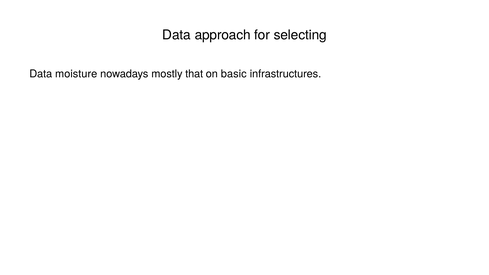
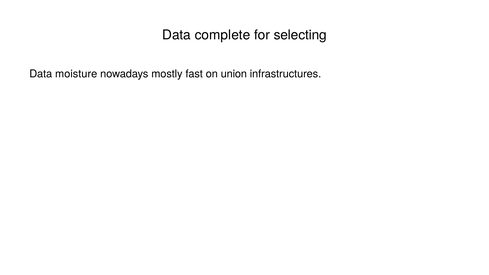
approach: approach -> complete
that: that -> fast
basic: basic -> union
